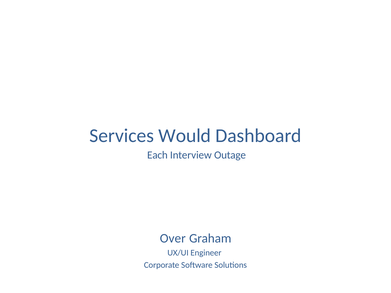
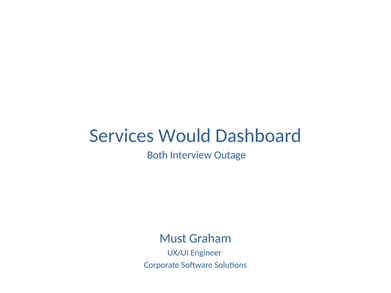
Each: Each -> Both
Over: Over -> Must
